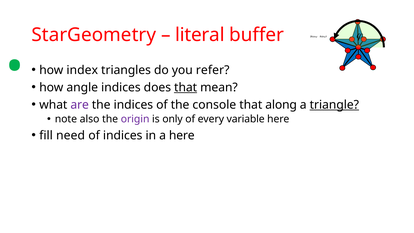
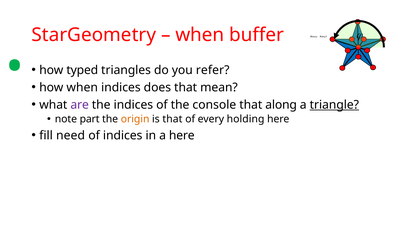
literal at (200, 35): literal -> when
index: index -> typed
how angle: angle -> when
that at (186, 87) underline: present -> none
also: also -> part
origin colour: purple -> orange
is only: only -> that
variable: variable -> holding
